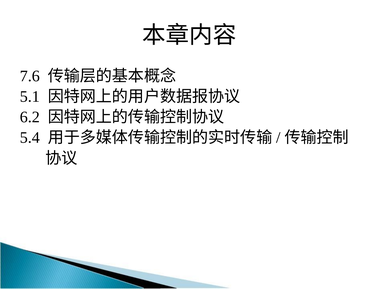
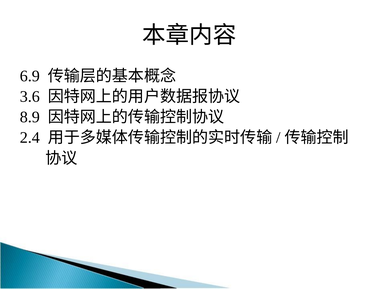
7.6: 7.6 -> 6.9
5.1: 5.1 -> 3.6
6.2: 6.2 -> 8.9
5.4: 5.4 -> 2.4
